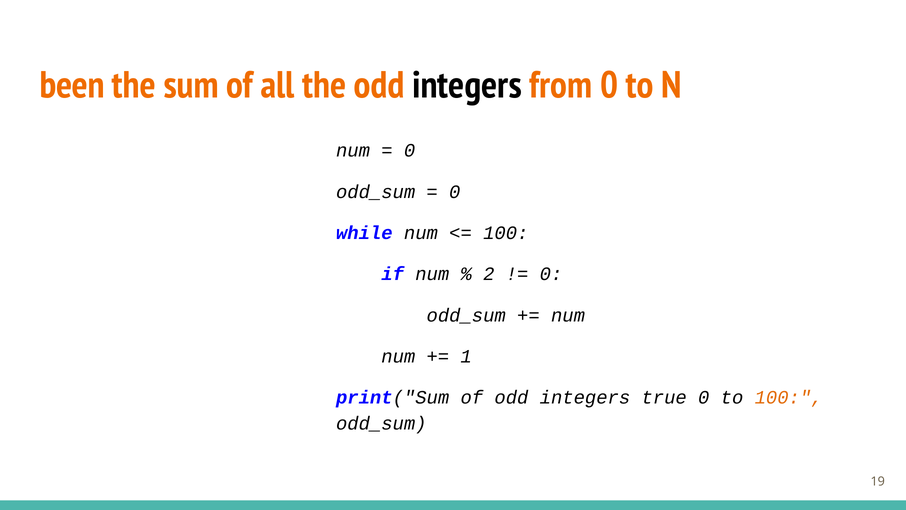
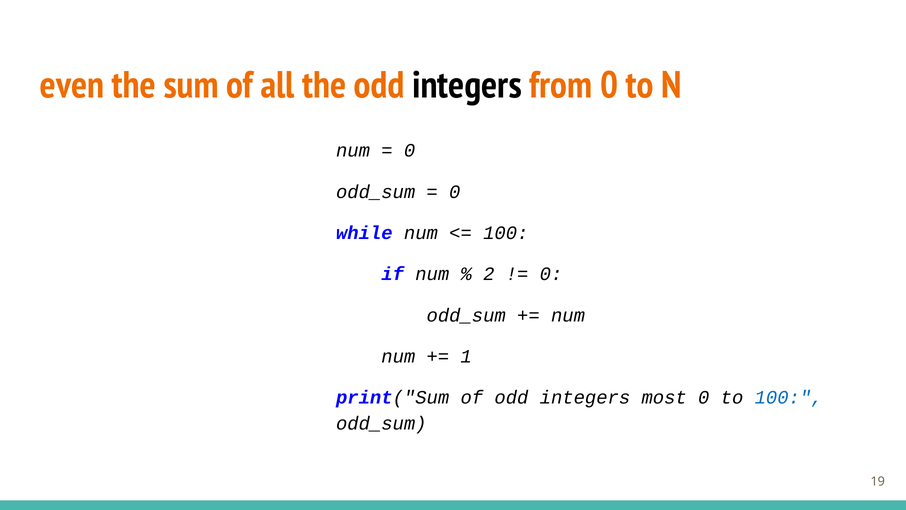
been: been -> even
true: true -> most
100 at (789, 397) colour: orange -> blue
